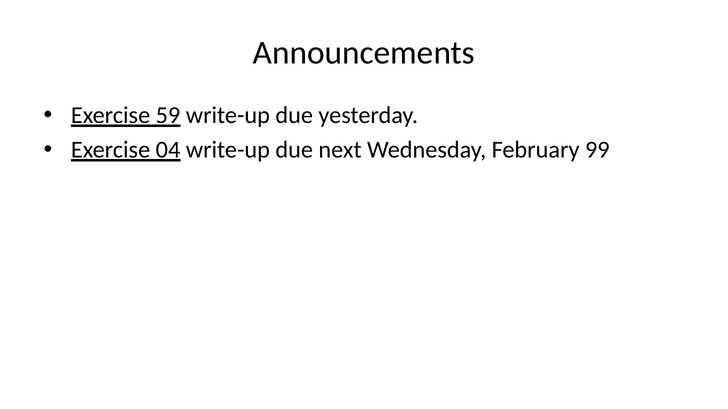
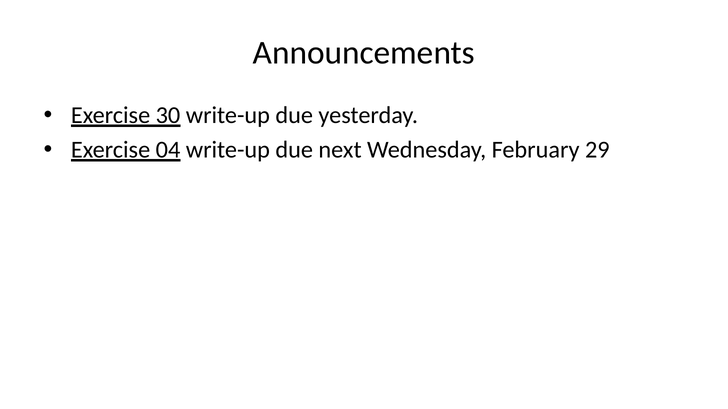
59: 59 -> 30
99: 99 -> 29
